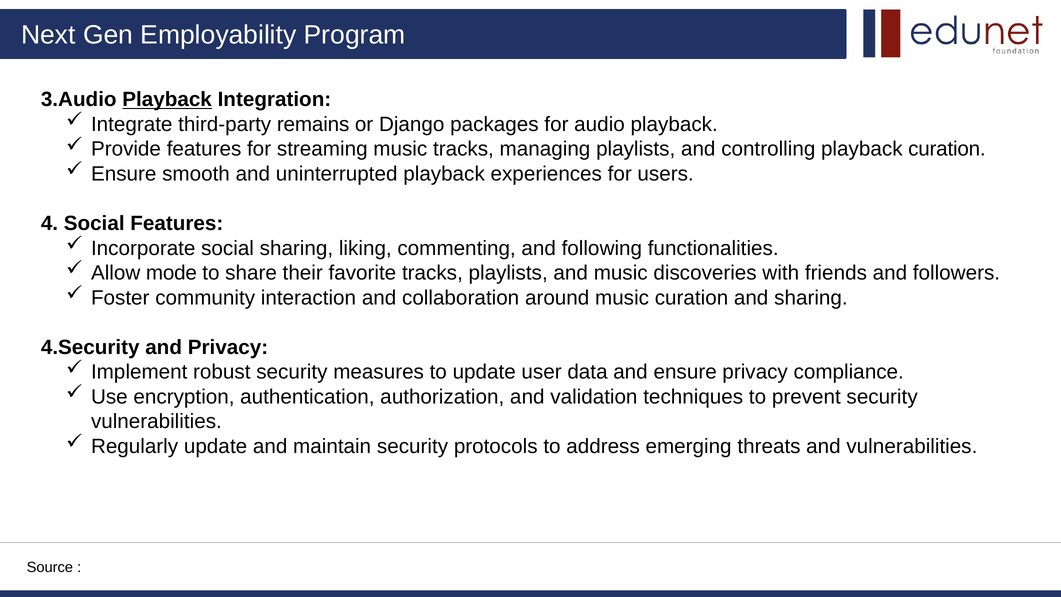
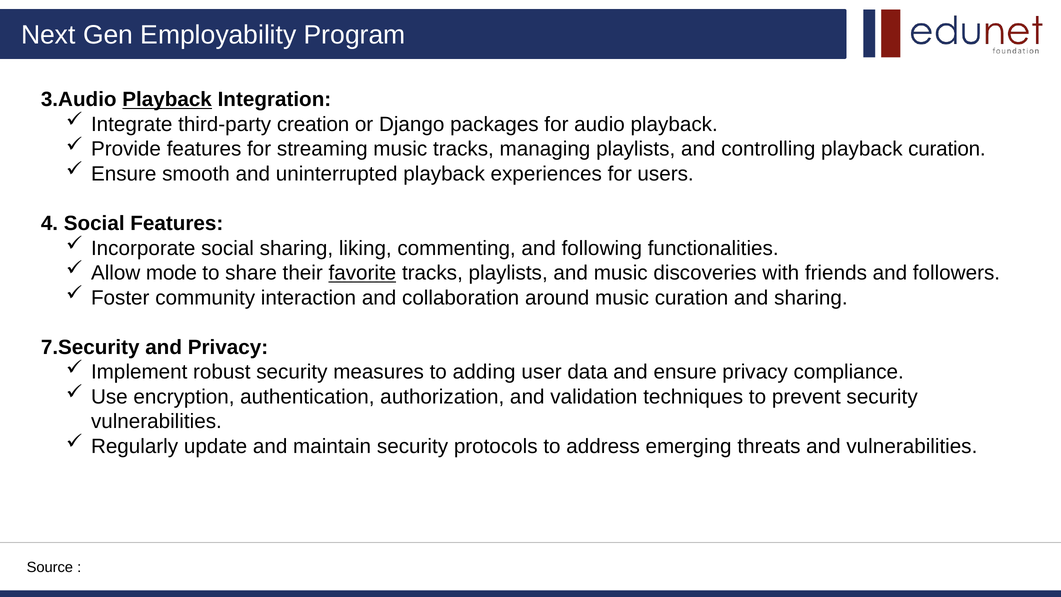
remains: remains -> creation
favorite underline: none -> present
4.Security: 4.Security -> 7.Security
to update: update -> adding
